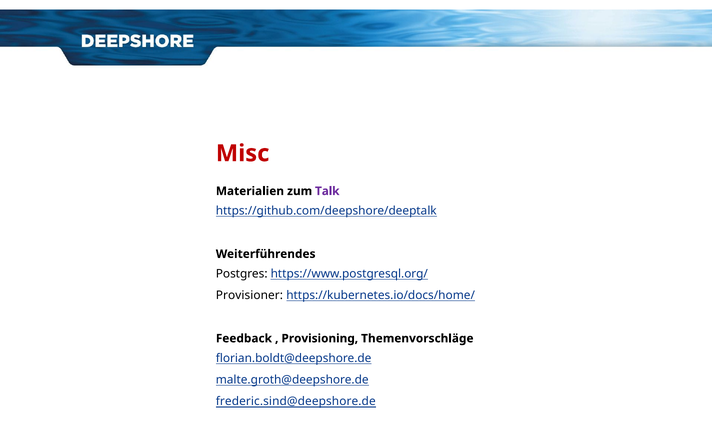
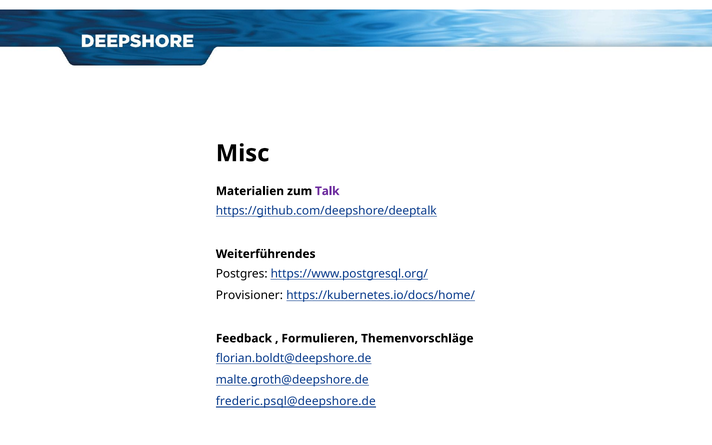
Misc colour: red -> black
Provisioning: Provisioning -> Formulieren
frederic.sind@deepshore.de: frederic.sind@deepshore.de -> frederic.psql@deepshore.de
